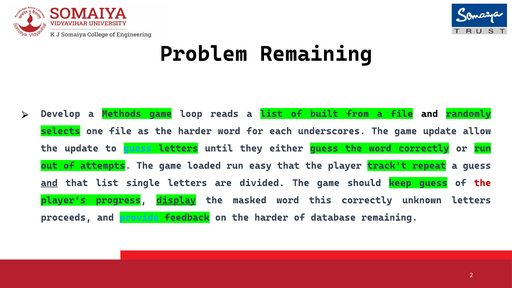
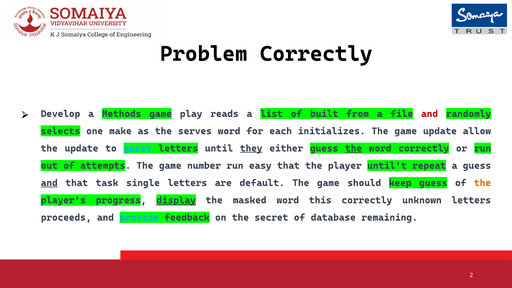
Problem Remaining: Remaining -> Correctly
loop: loop -> play
and at (430, 114) colour: black -> red
one file: file -> make
as the harder: harder -> serves
underscores: underscores -> initializes
they underline: none -> present
the at (354, 148) underline: none -> present
loaded: loaded -> number
track't: track't -> until't
that list: list -> task
divided: divided -> default
the at (483, 183) colour: red -> orange
on the harder: harder -> secret
